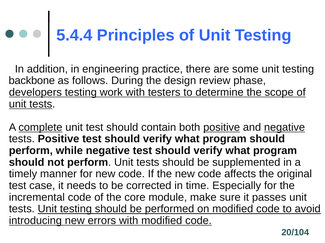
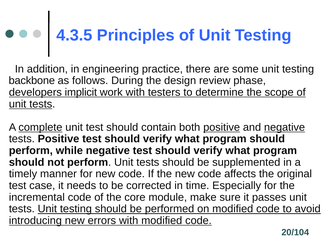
5.4.4: 5.4.4 -> 4.3.5
developers testing: testing -> implicit
